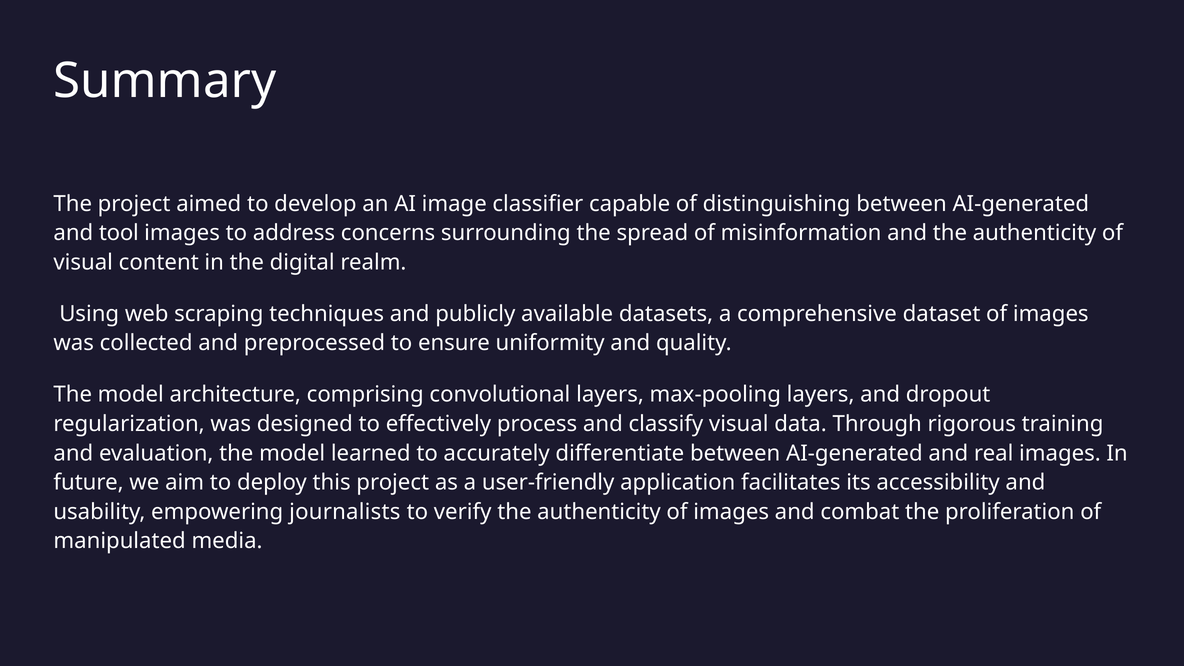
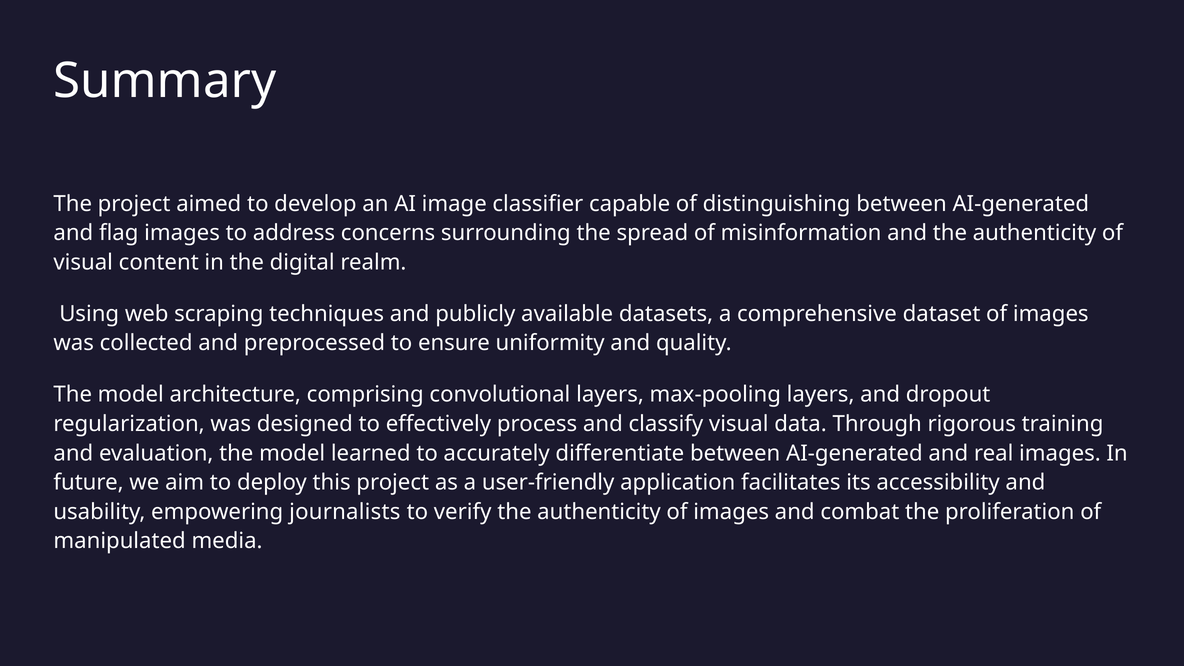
tool: tool -> flag
